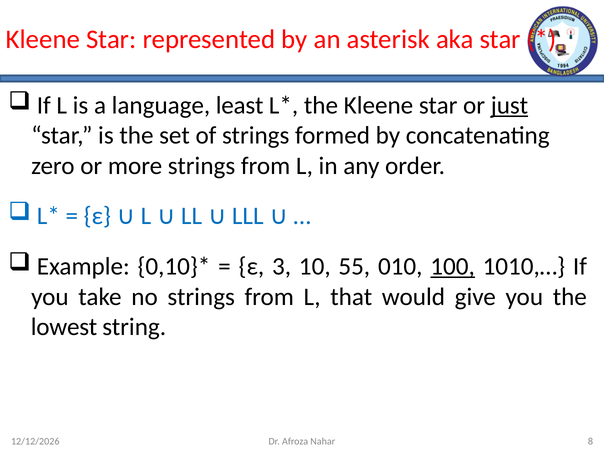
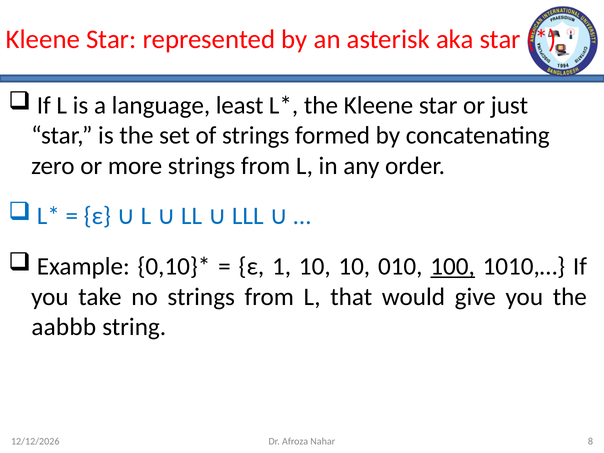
just underline: present -> none
3: 3 -> 1
10 55: 55 -> 10
lowest: lowest -> aabbb
